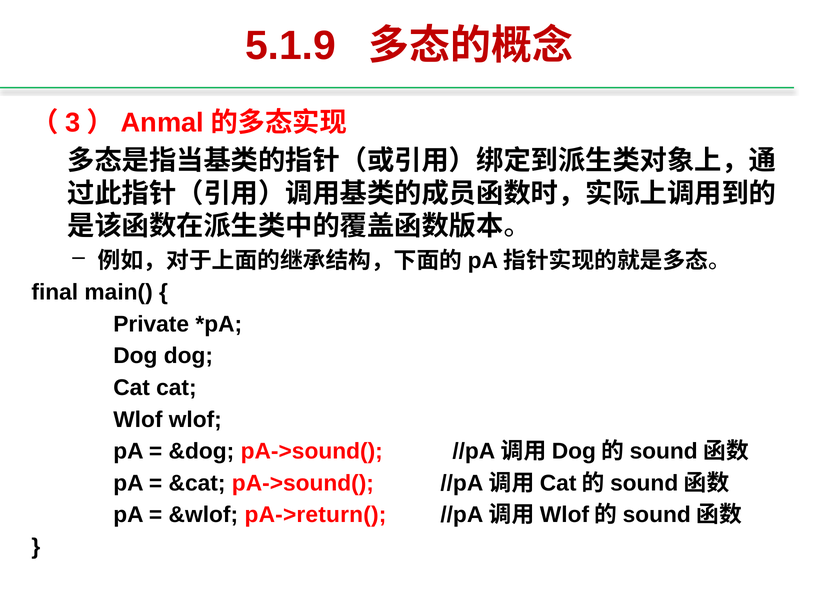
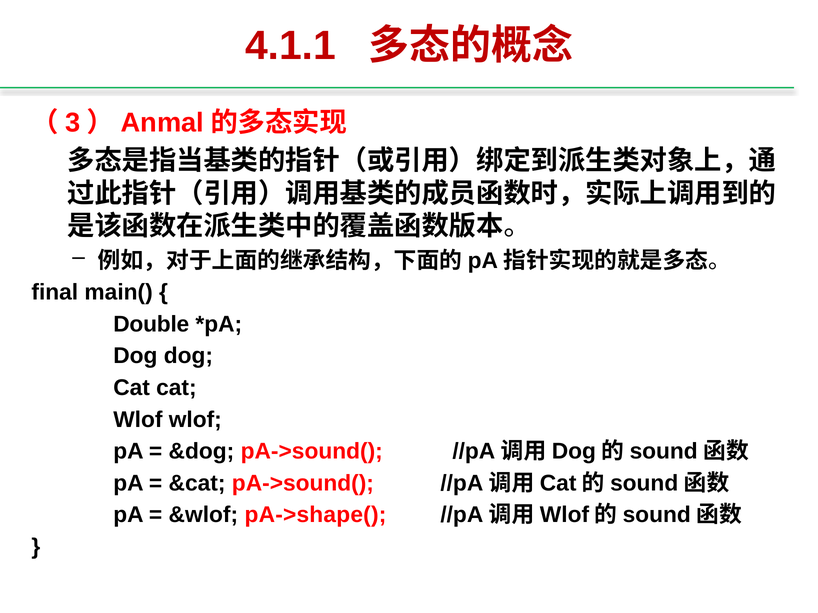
5.1.9: 5.1.9 -> 4.1.1
Private: Private -> Double
pA->return(: pA->return( -> pA->shape(
